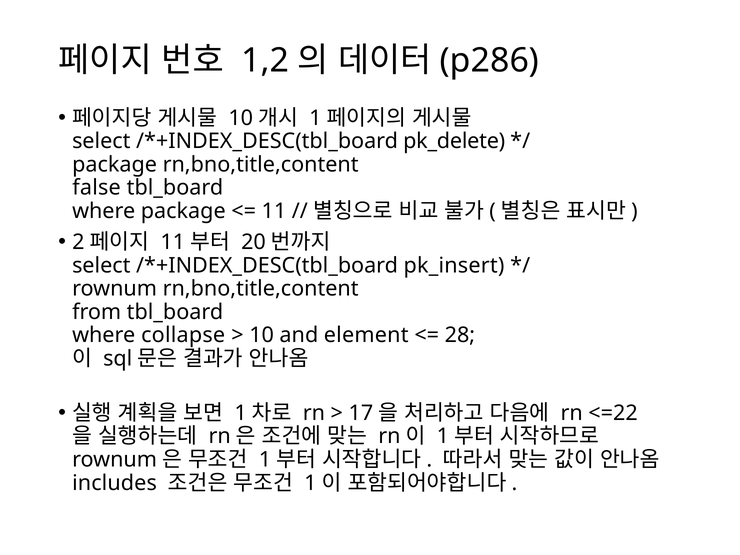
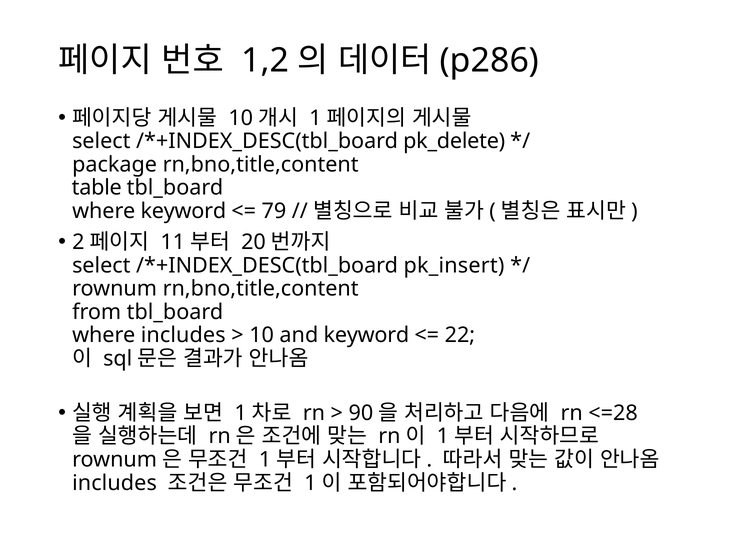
false: false -> table
where package: package -> keyword
11 at (274, 211): 11 -> 79
where collapse: collapse -> includes
and element: element -> keyword
28: 28 -> 22
17: 17 -> 90
<=22: <=22 -> <=28
